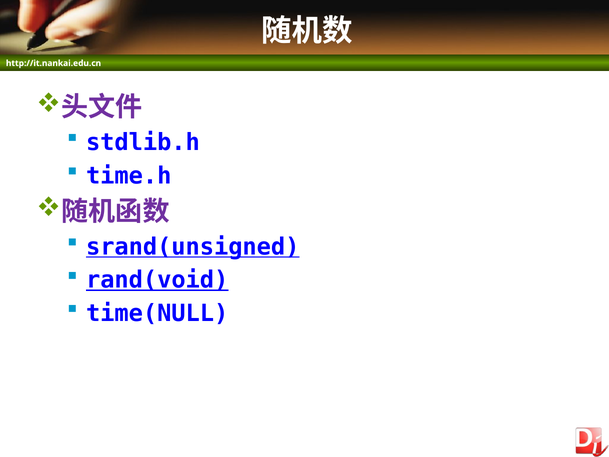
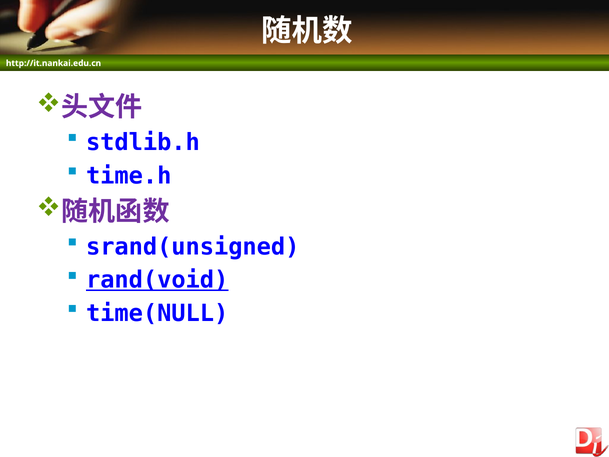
srand(unsigned underline: present -> none
